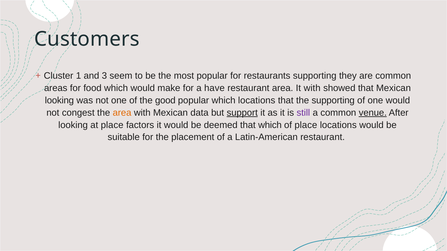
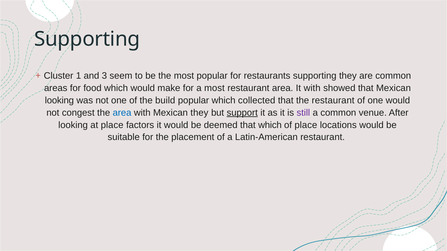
Customers at (87, 39): Customers -> Supporting
a have: have -> most
good: good -> build
which locations: locations -> collected
the supporting: supporting -> restaurant
area at (122, 113) colour: orange -> blue
Mexican data: data -> they
venue underline: present -> none
